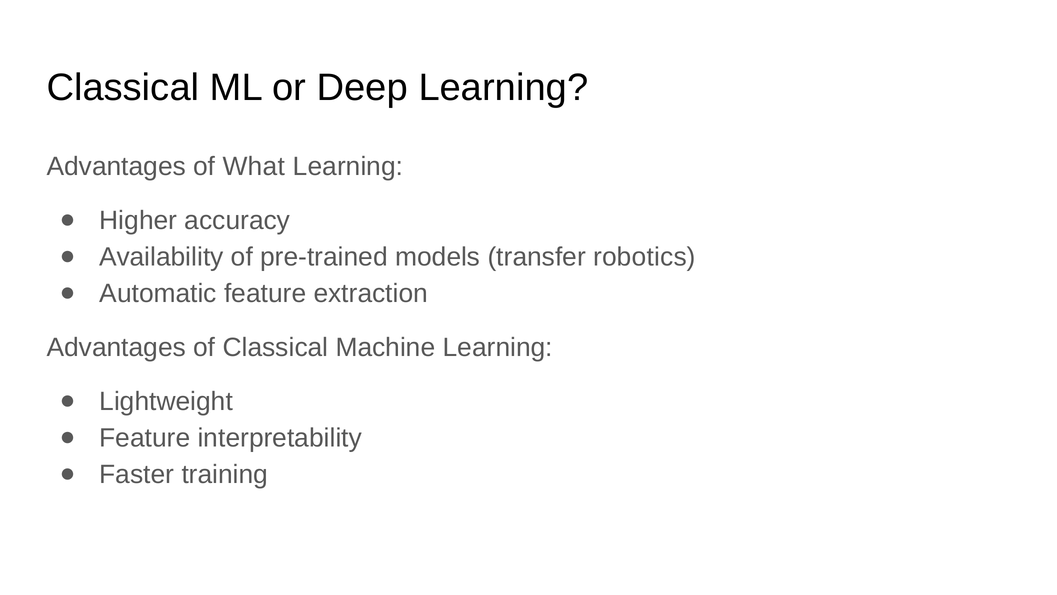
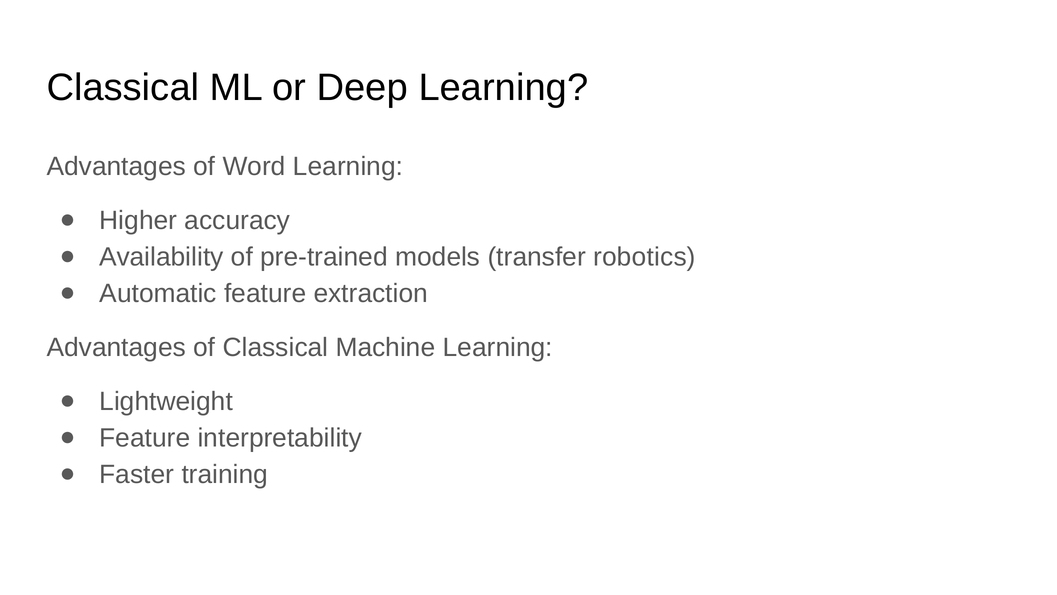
What: What -> Word
